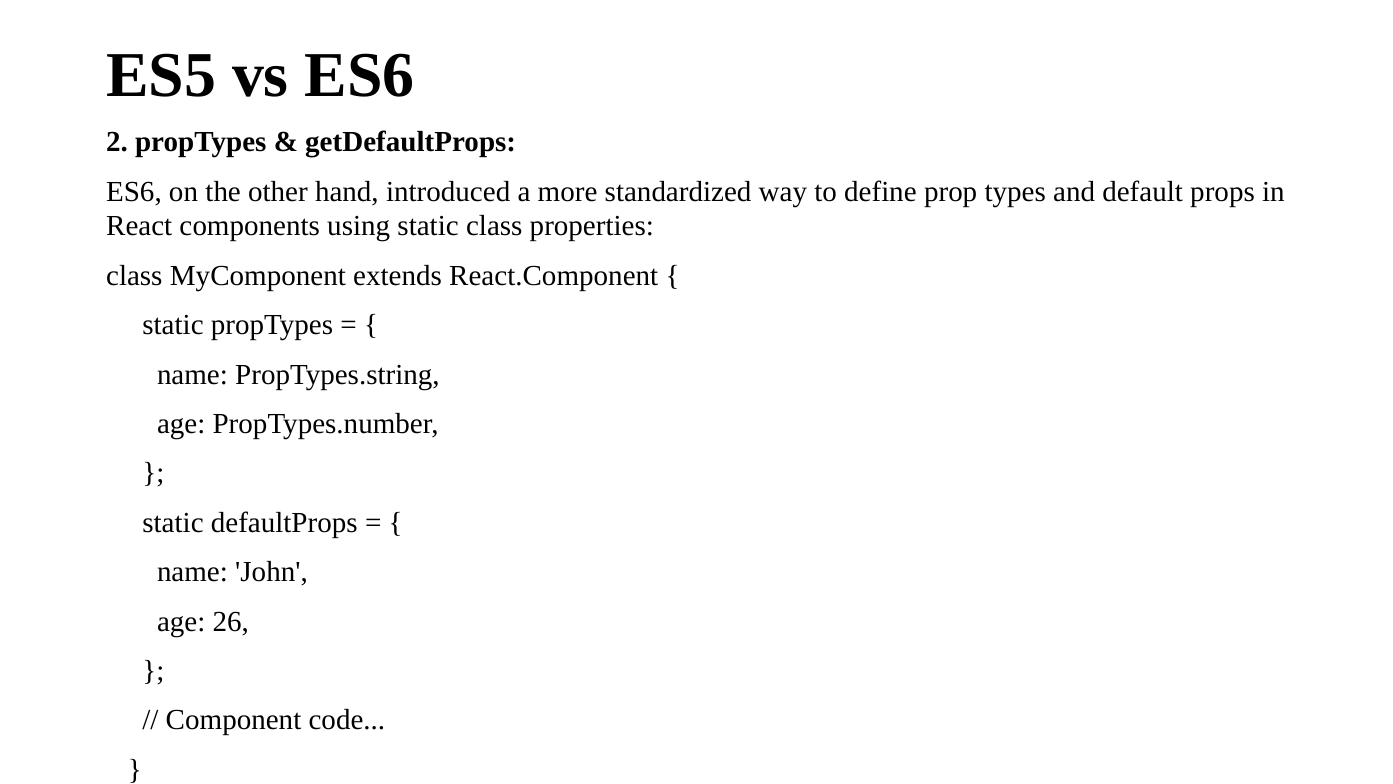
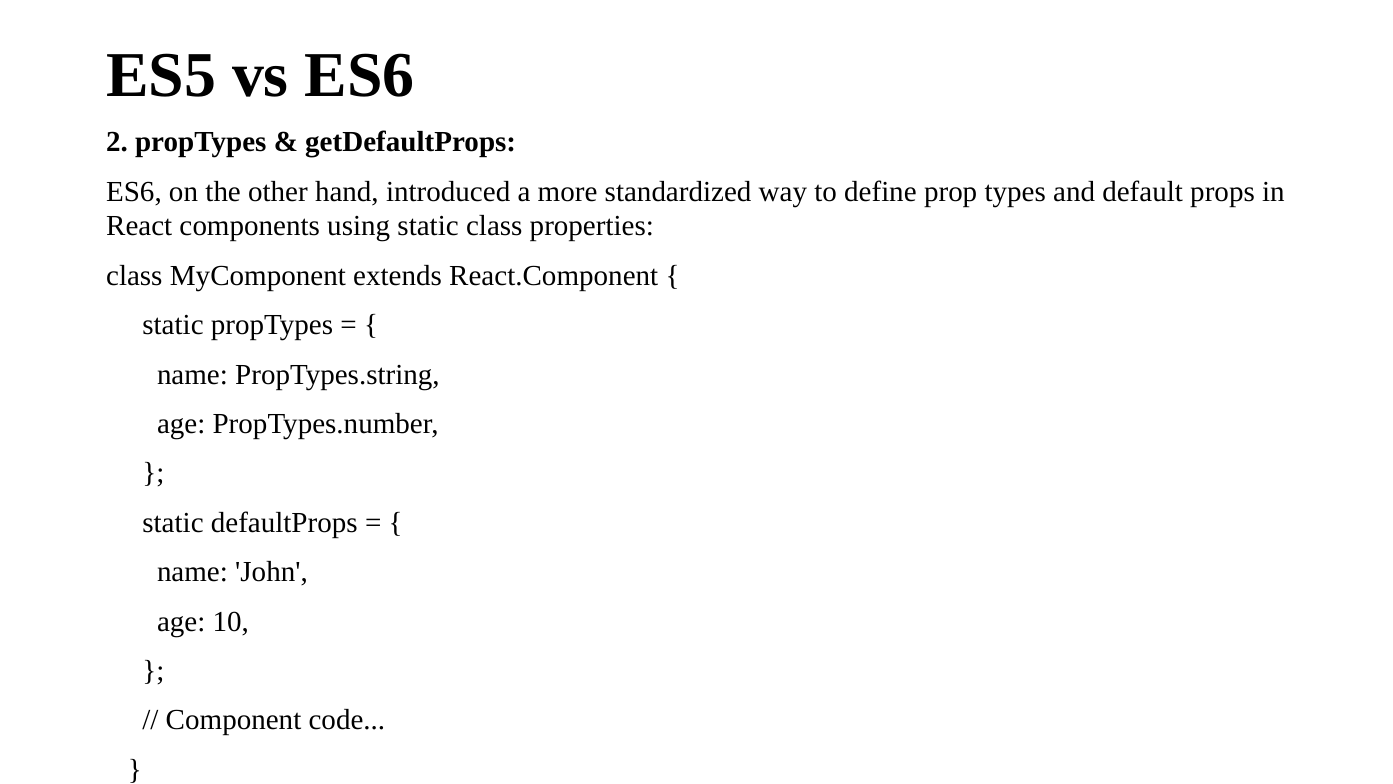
26: 26 -> 10
